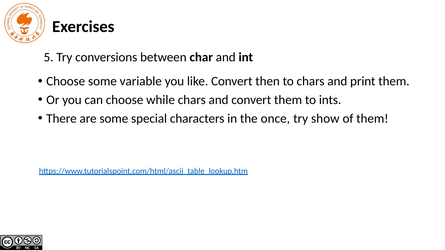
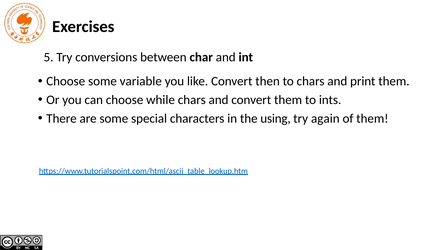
once: once -> using
show: show -> again
